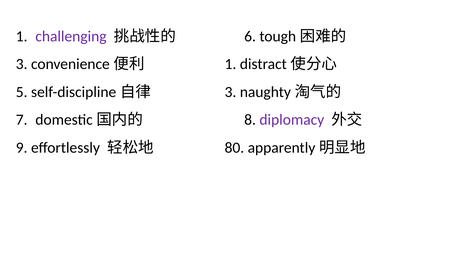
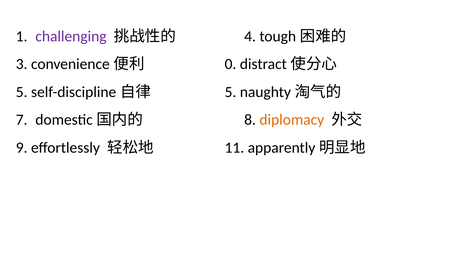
6: 6 -> 4
1 at (230, 64): 1 -> 0
3 at (230, 92): 3 -> 5
diplomacy colour: purple -> orange
80: 80 -> 11
